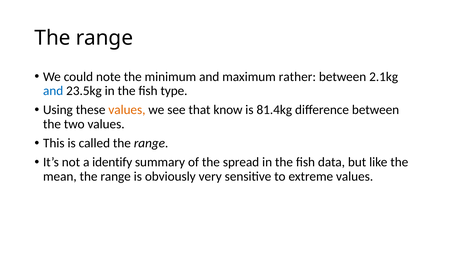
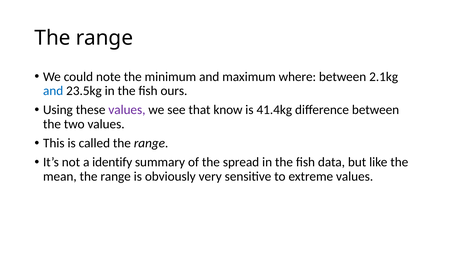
rather: rather -> where
type: type -> ours
values at (127, 110) colour: orange -> purple
81.4kg: 81.4kg -> 41.4kg
